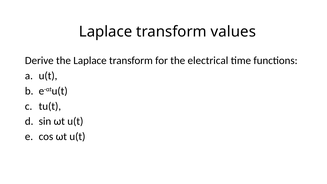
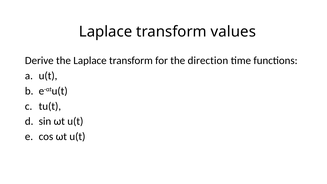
electrical: electrical -> direction
